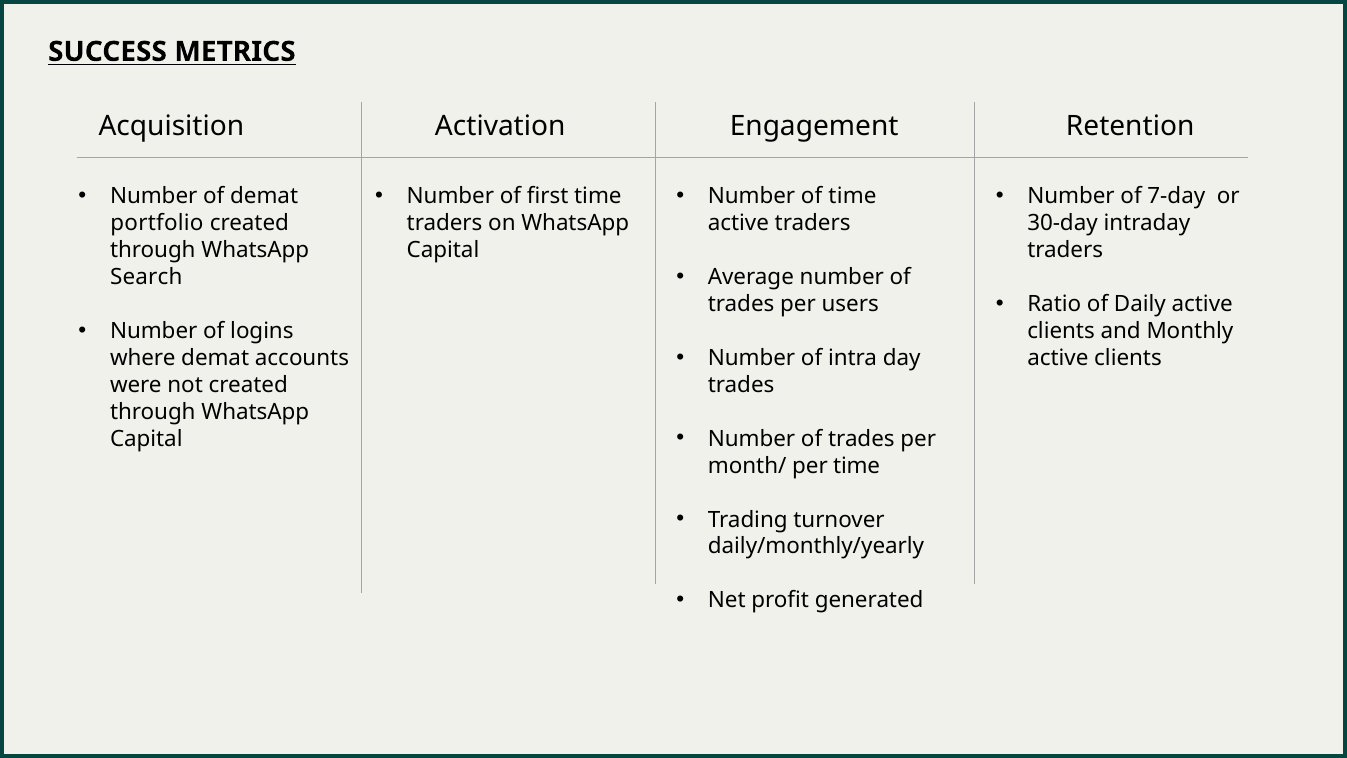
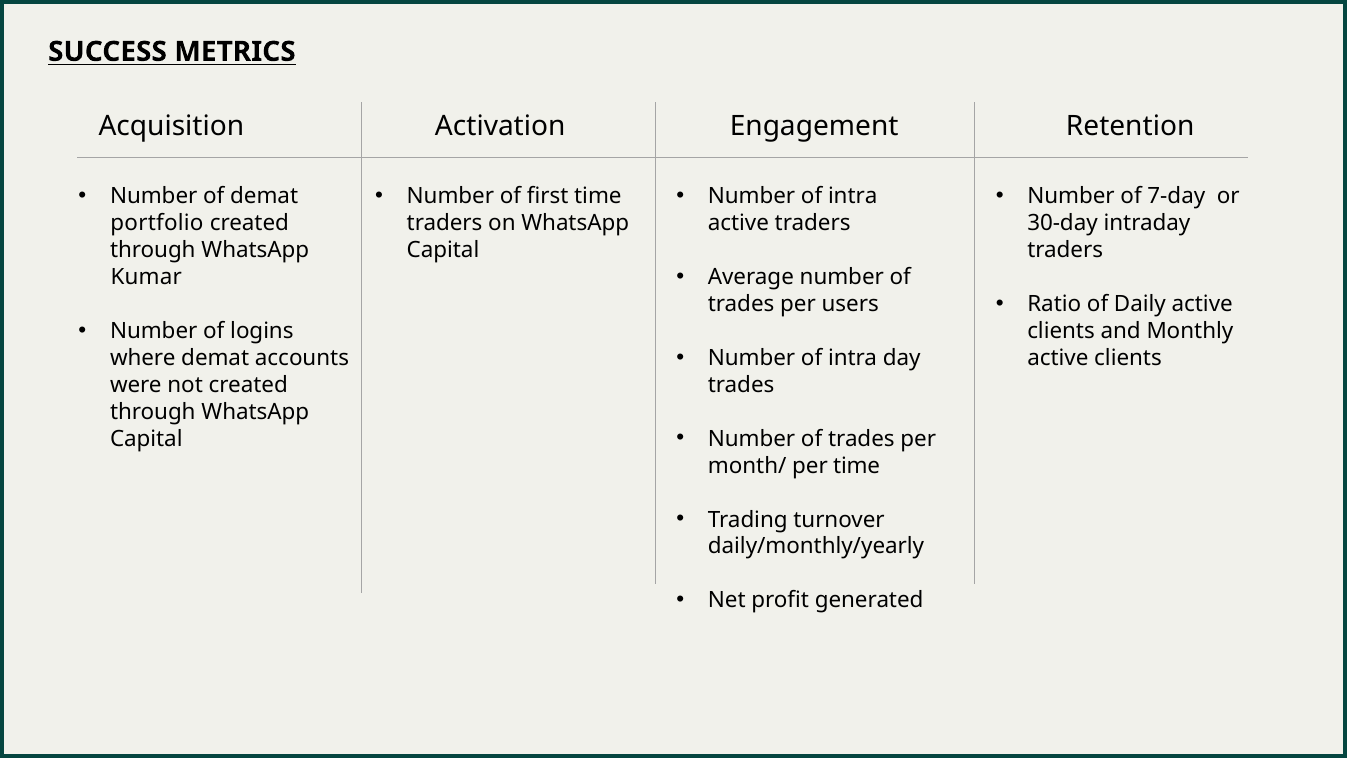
time at (853, 196): time -> intra
Search: Search -> Kumar
